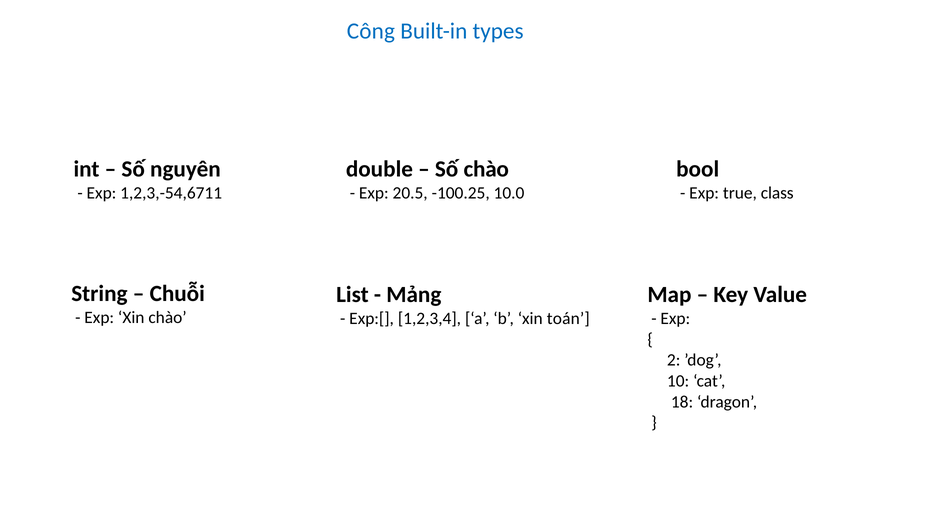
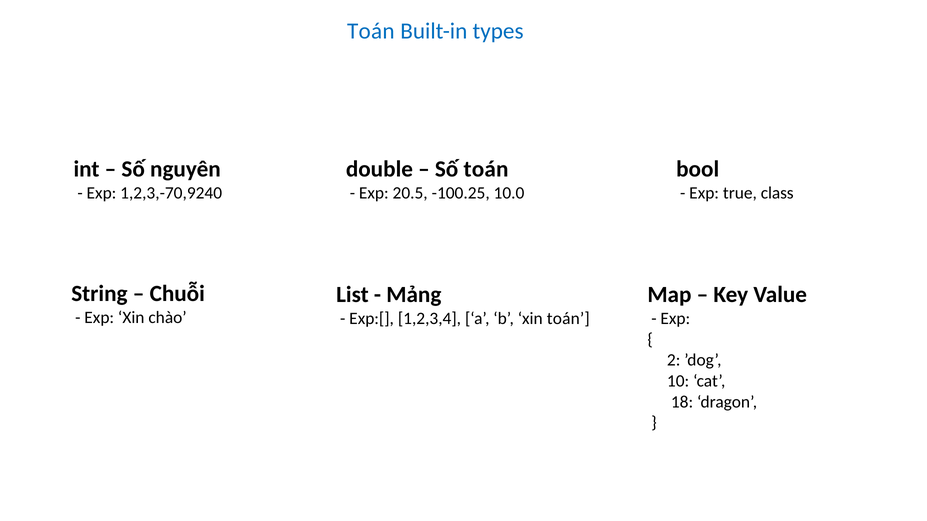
Công at (371, 31): Công -> Toán
Số chào: chào -> toán
1,2,3,-54,6711: 1,2,3,-54,6711 -> 1,2,3,-70,9240
